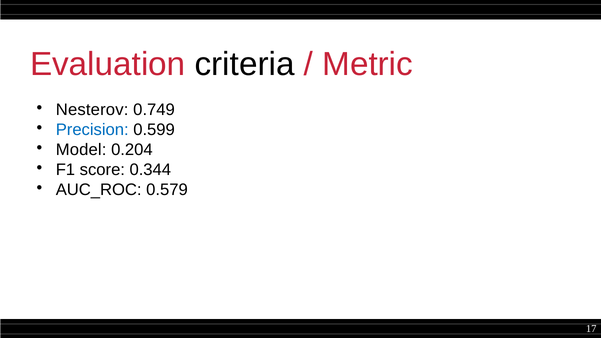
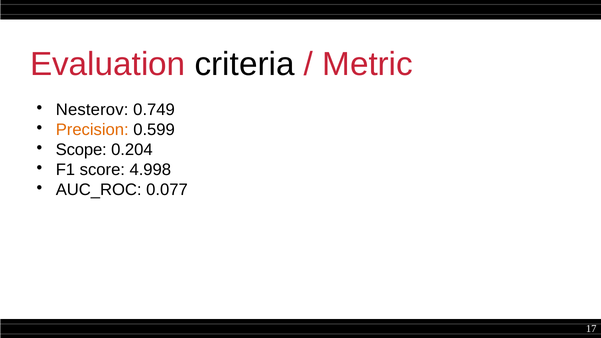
Precision colour: blue -> orange
Model: Model -> Scope
0.344: 0.344 -> 4.998
0.579: 0.579 -> 0.077
